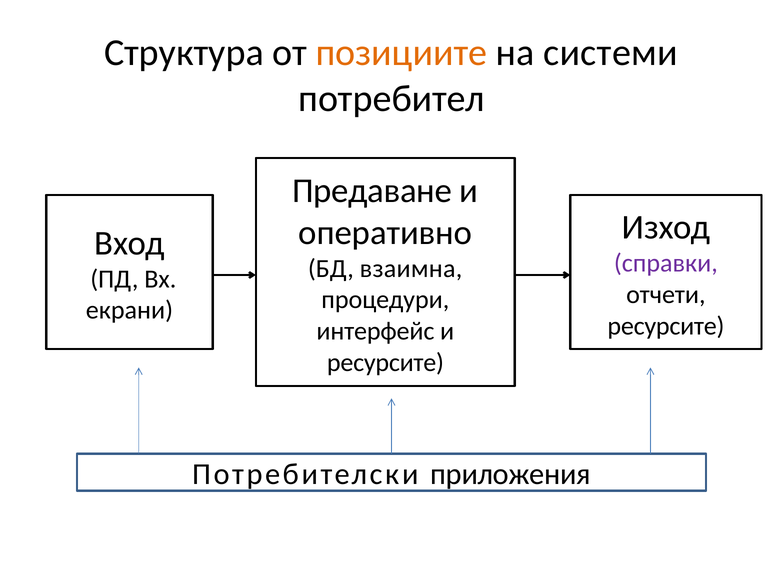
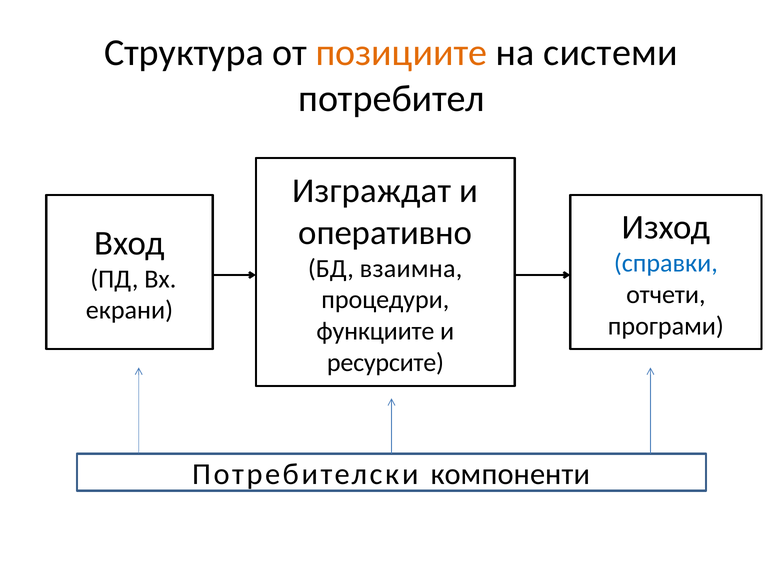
Предаване: Предаване -> Изграждат
справки colour: purple -> blue
ресурсите at (666, 326): ресурсите -> програми
интерфейс: интерфейс -> функциите
приложения: приложения -> компоненти
